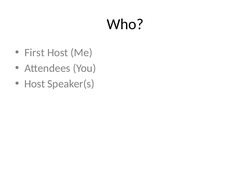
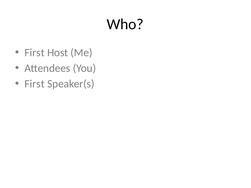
Host at (35, 84): Host -> First
